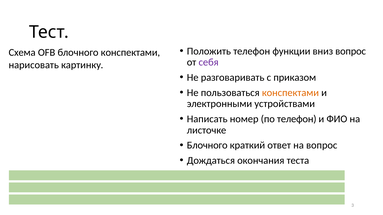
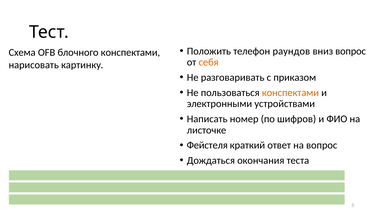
функции: функции -> раундов
себя colour: purple -> orange
по телефон: телефон -> шифров
Блочного at (207, 146): Блочного -> Фейстеля
